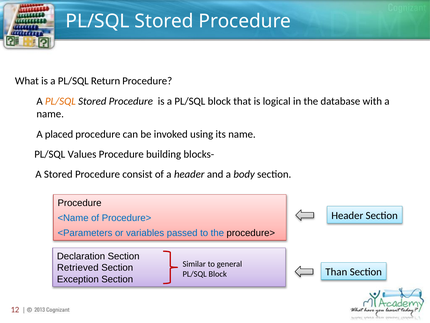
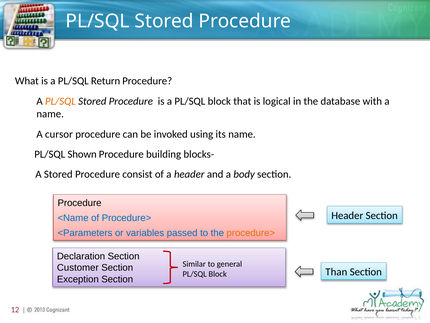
placed: placed -> cursor
Values: Values -> Shown
procedure> at (251, 233) colour: black -> orange
Retrieved: Retrieved -> Customer
